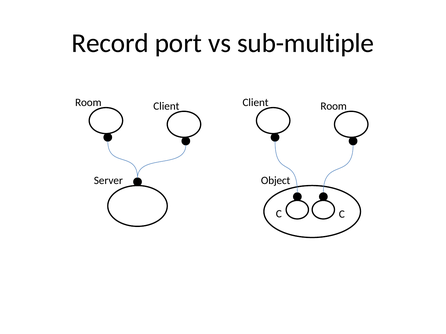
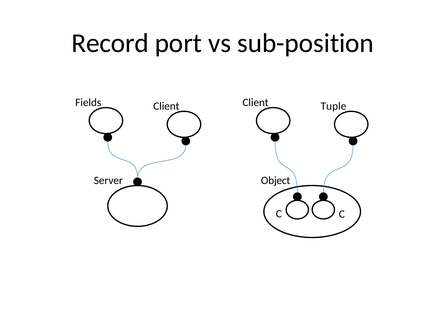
sub-multiple: sub-multiple -> sub-position
Room at (88, 103): Room -> Fields
Client Room: Room -> Tuple
